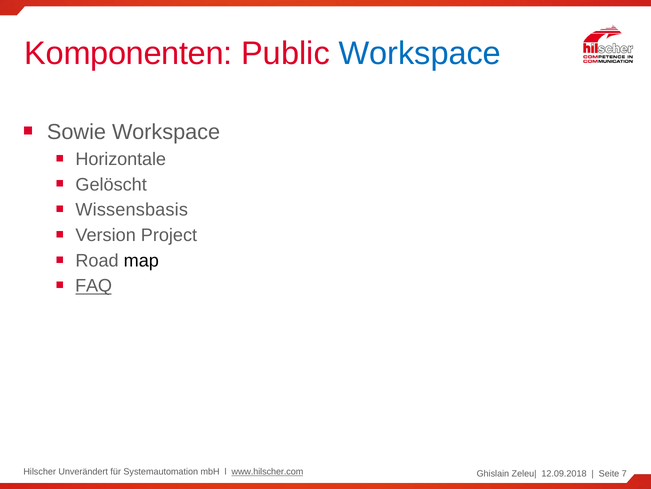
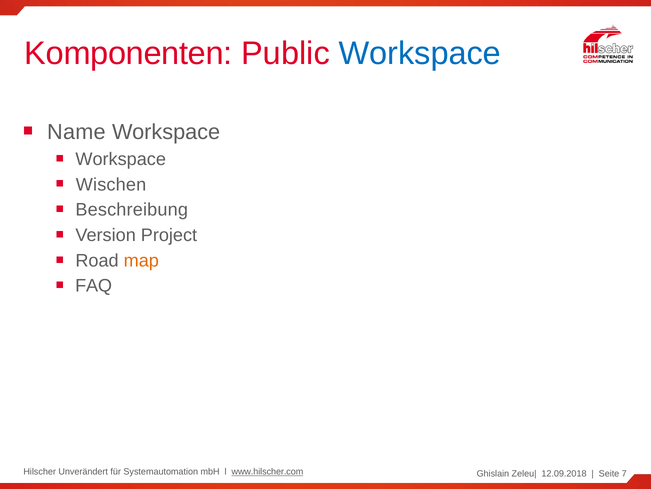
Sowie: Sowie -> Name
Horizontale at (121, 159): Horizontale -> Workspace
Gelöscht: Gelöscht -> Wischen
Wissensbasis: Wissensbasis -> Beschreibung
map colour: black -> orange
FAQ underline: present -> none
